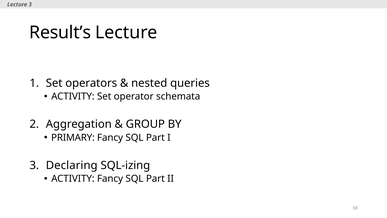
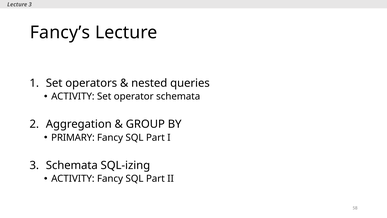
Result’s: Result’s -> Fancy’s
3 Declaring: Declaring -> Schemata
